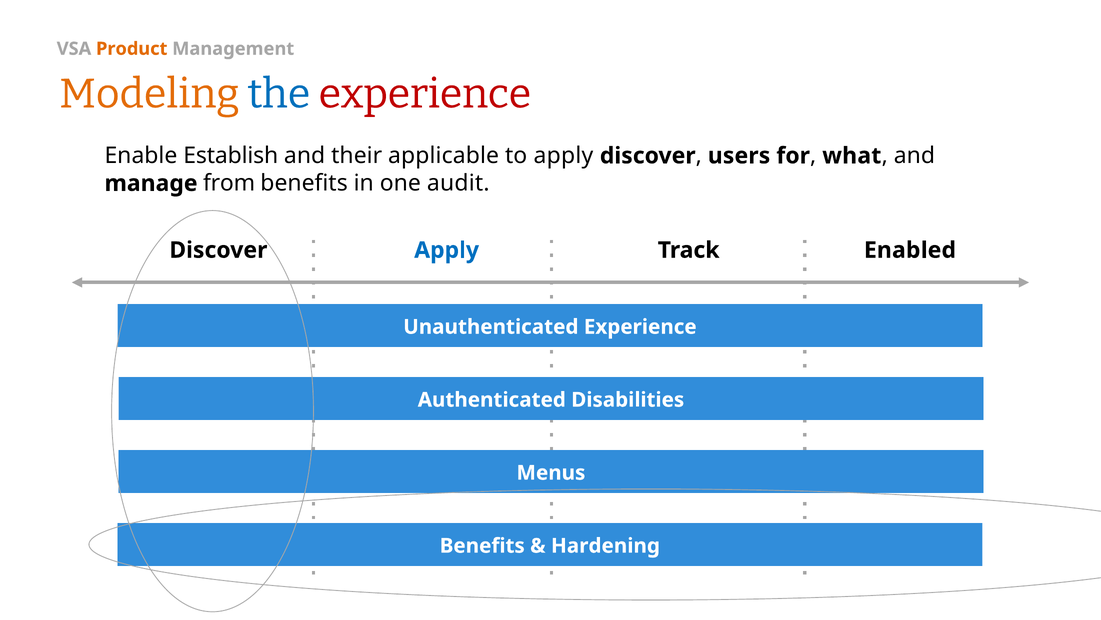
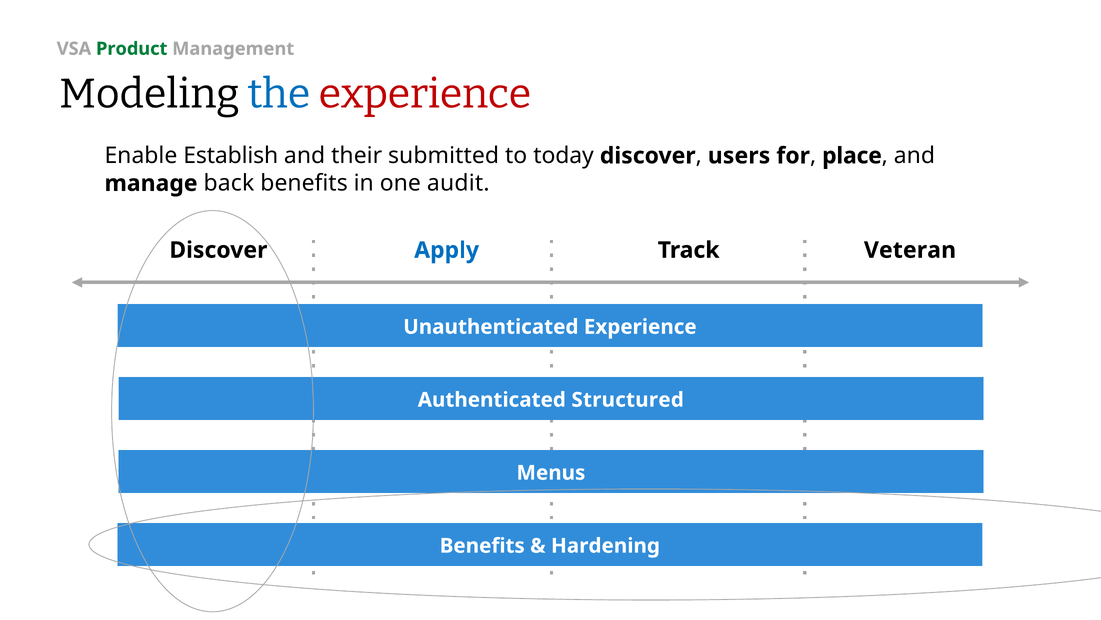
Product colour: orange -> green
Modeling colour: orange -> black
applicable: applicable -> submitted
to apply: apply -> today
what: what -> place
from: from -> back
Enabled: Enabled -> Veteran
Disabilities: Disabilities -> Structured
